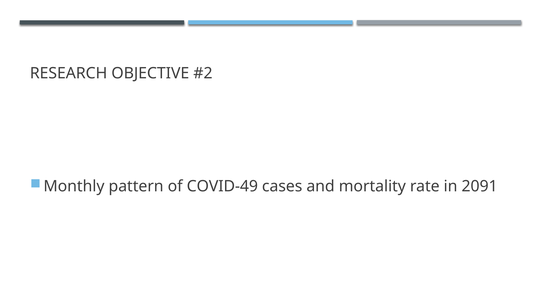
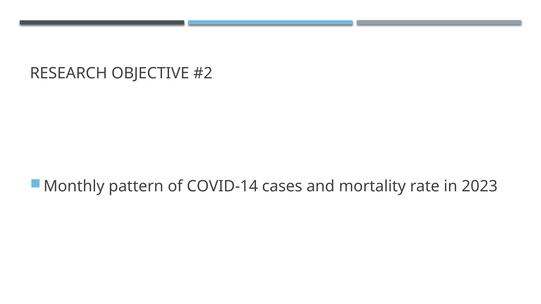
COVID-49: COVID-49 -> COVID-14
2091: 2091 -> 2023
